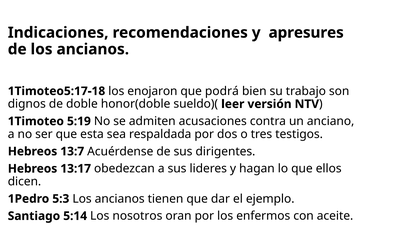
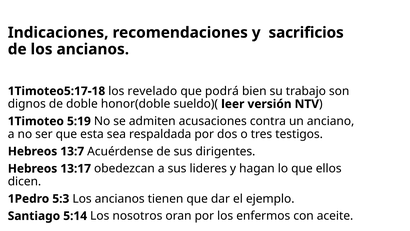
apresures: apresures -> sacrificios
enojaron: enojaron -> revelado
